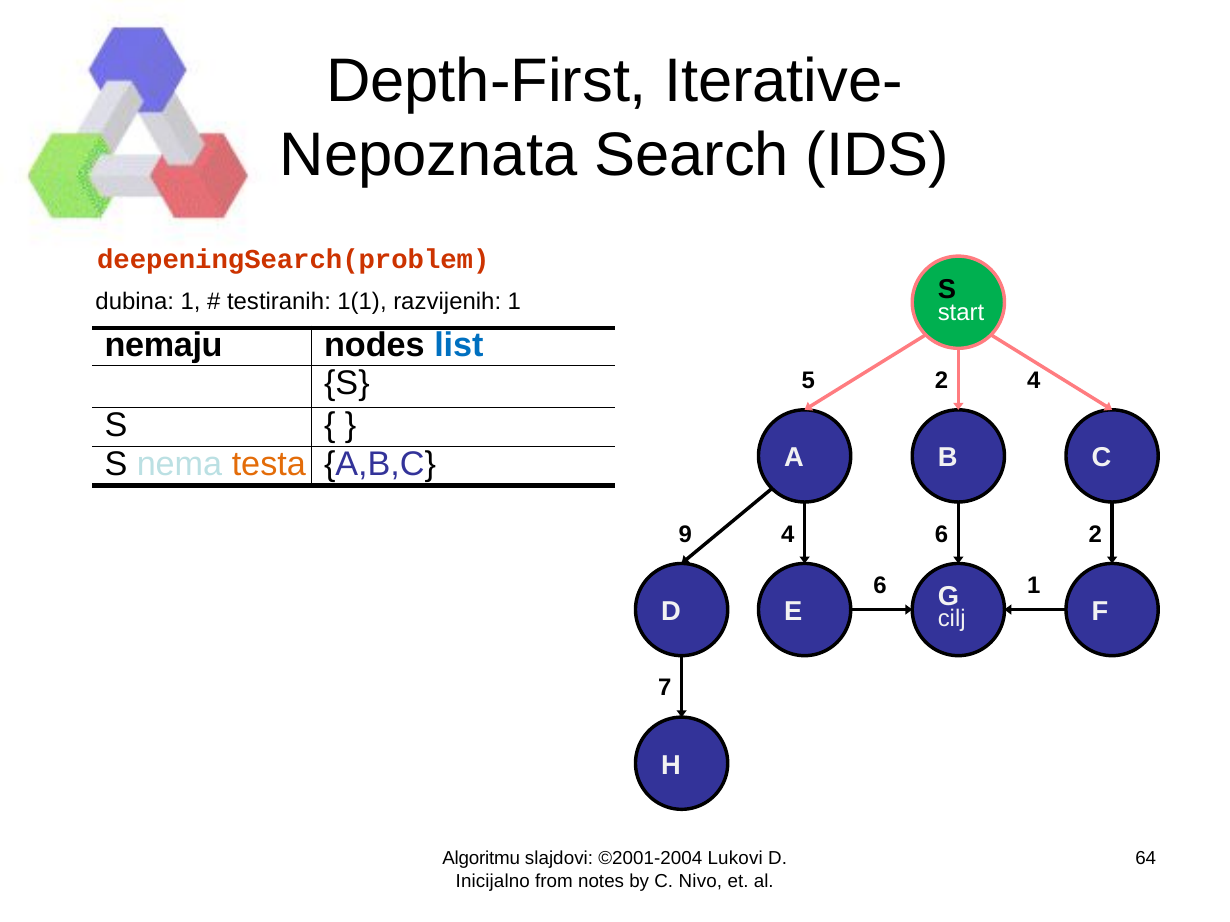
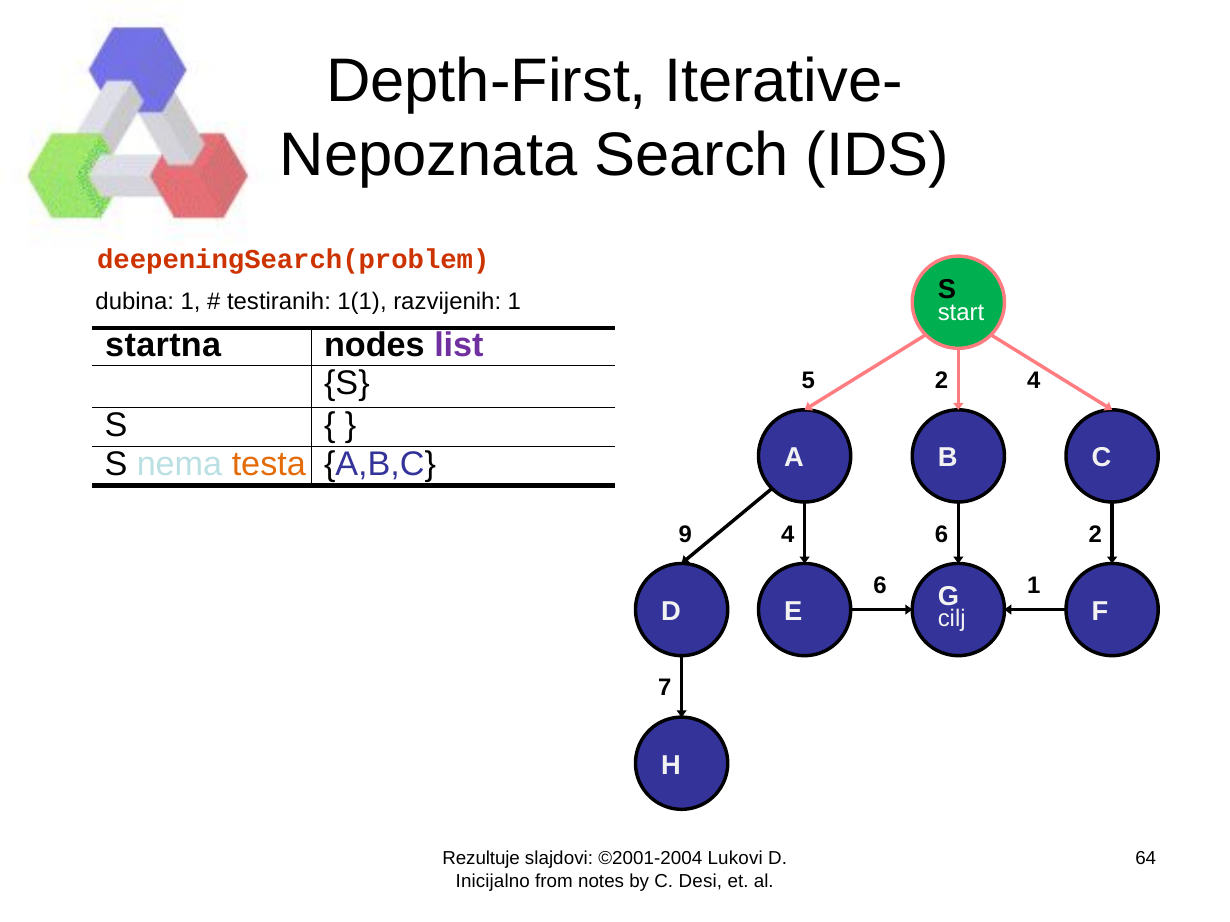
nemaju: nemaju -> startna
list colour: blue -> purple
Algoritmu: Algoritmu -> Rezultuje
Nivo: Nivo -> Desi
